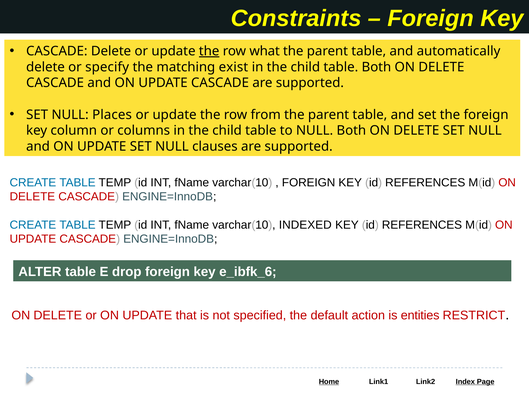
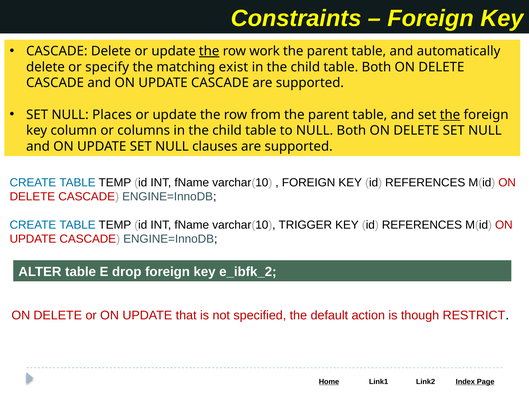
what: what -> work
the at (450, 115) underline: none -> present
INDEXED: INDEXED -> TRIGGER
e_ibfk_6: e_ibfk_6 -> e_ibfk_2
entities: entities -> though
